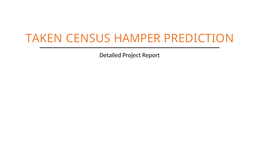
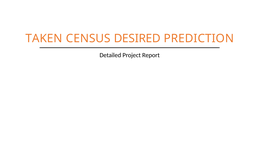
HAMPER: HAMPER -> DESIRED
